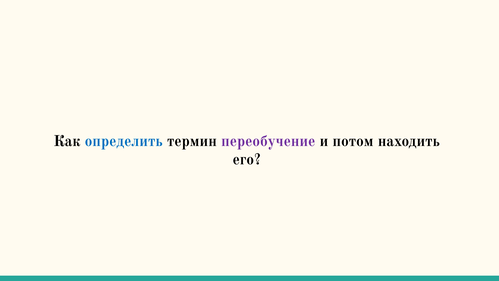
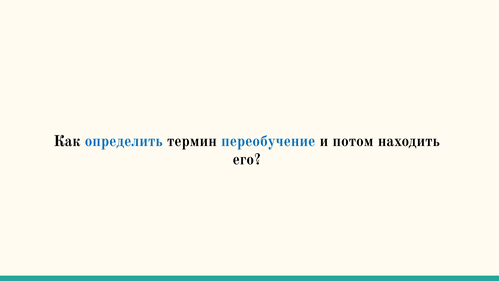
переобучение colour: purple -> blue
